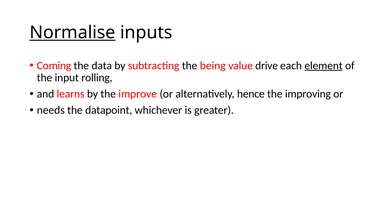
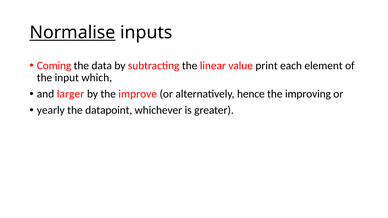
being: being -> linear
drive: drive -> print
element underline: present -> none
rolling: rolling -> which
learns: learns -> larger
needs: needs -> yearly
